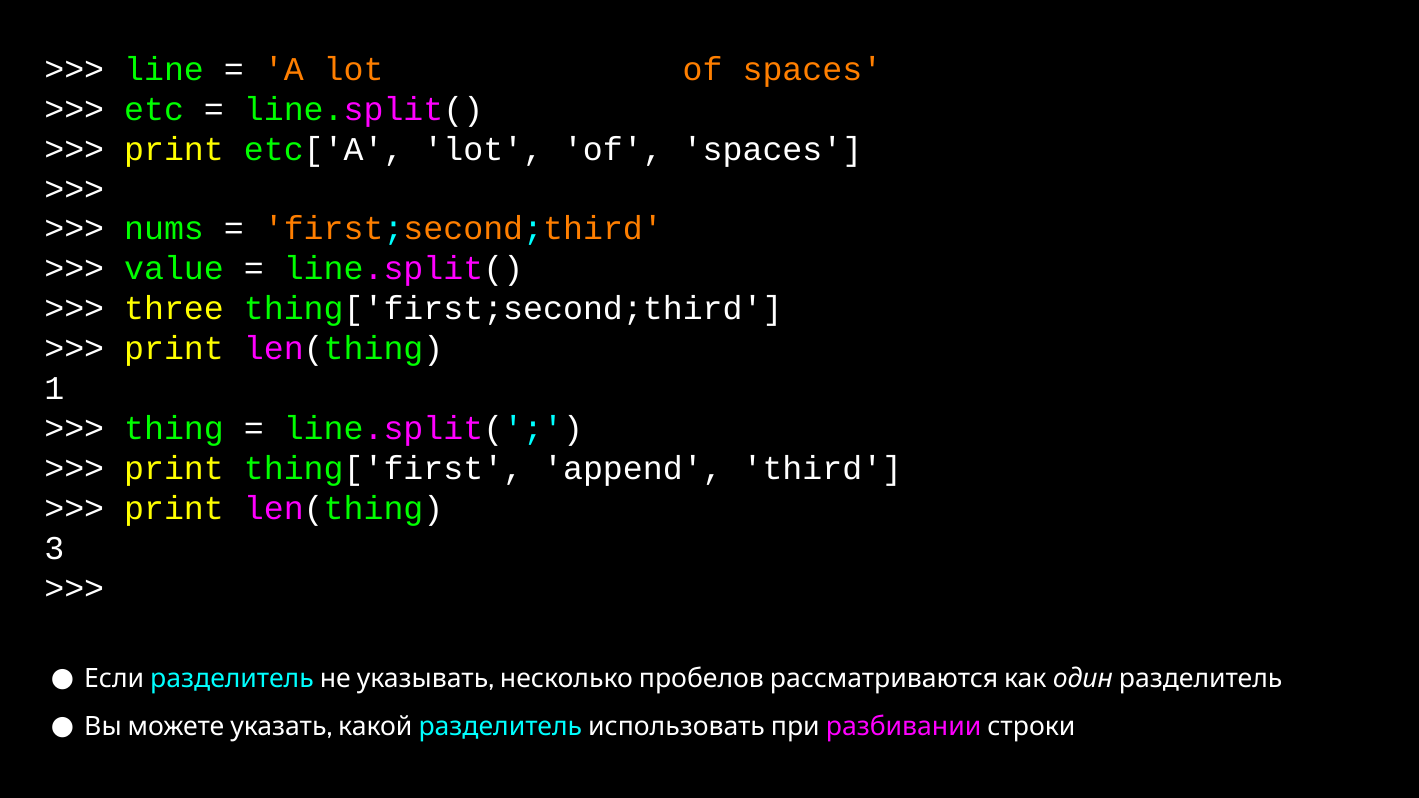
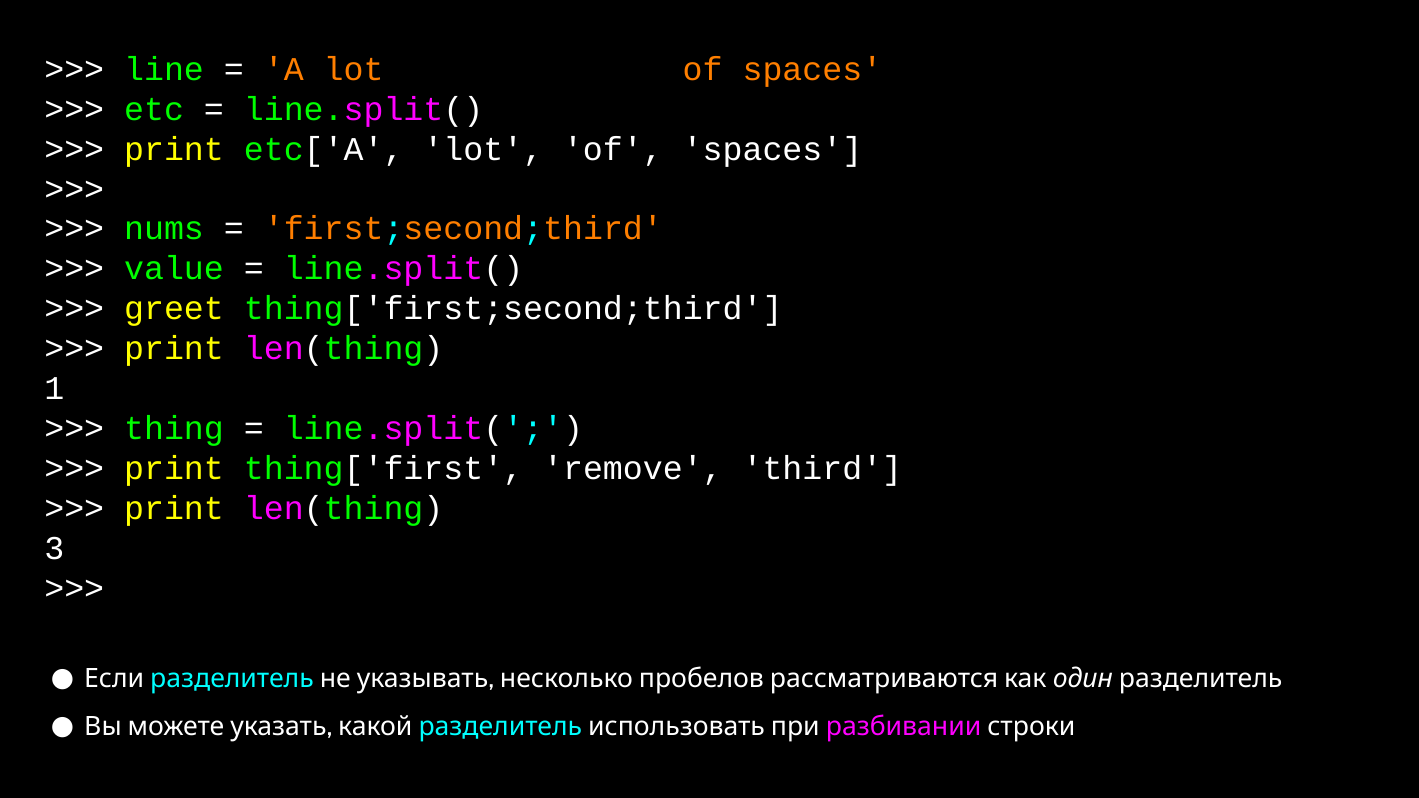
three: three -> greet
append: append -> remove
